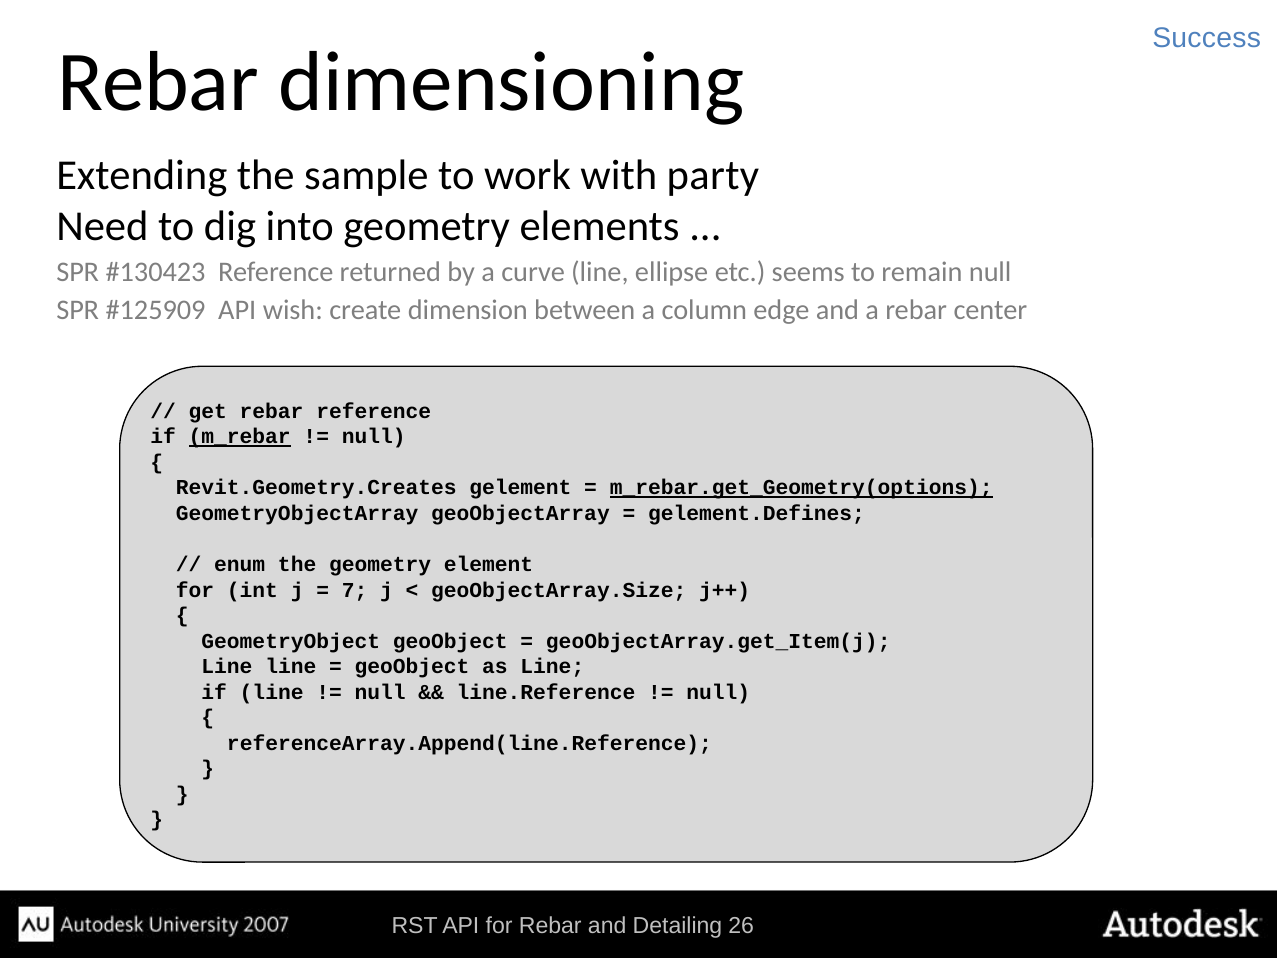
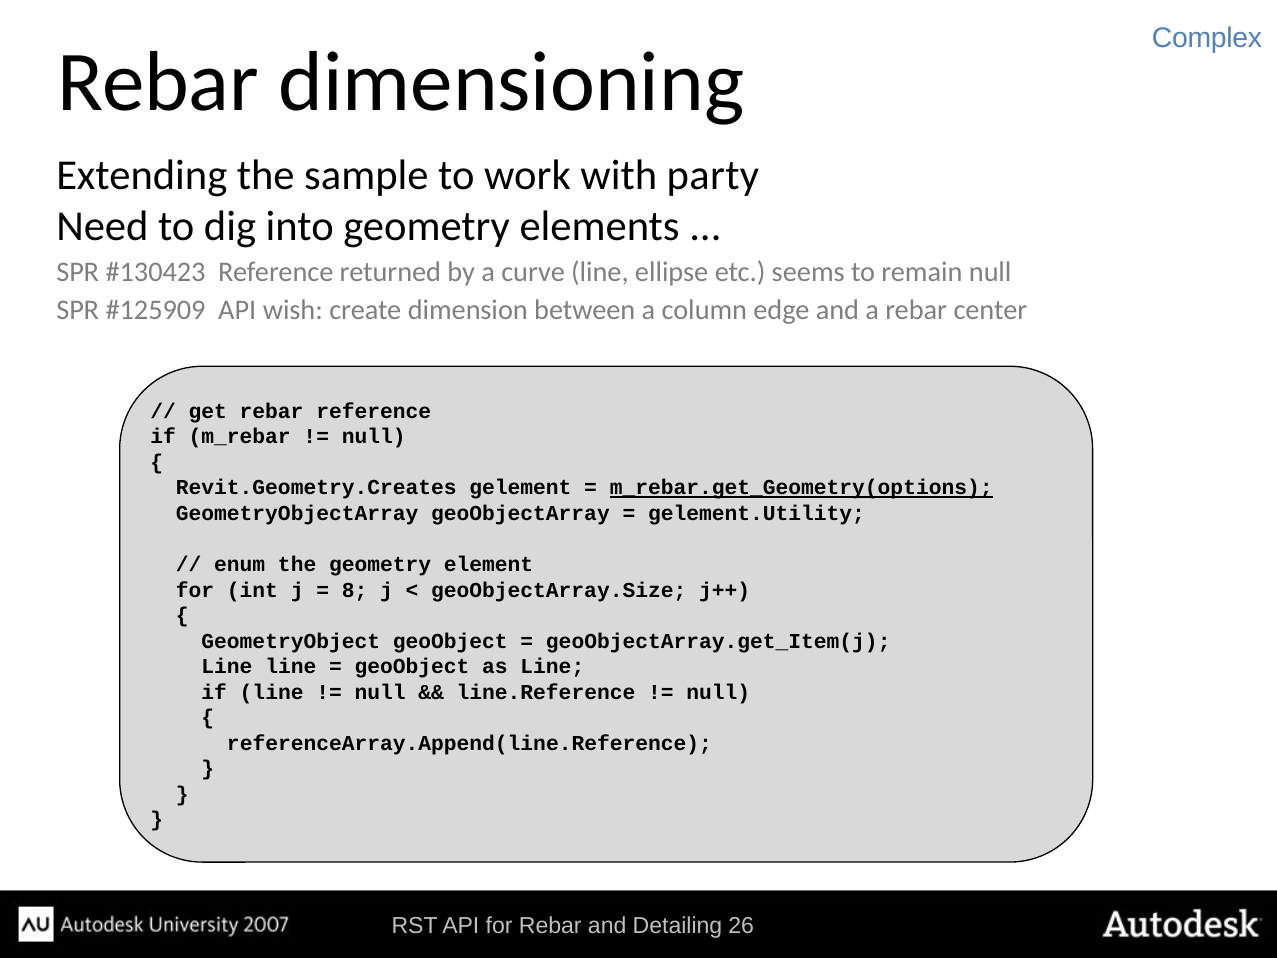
Success: Success -> Complex
m_rebar underline: present -> none
gelement.Defines: gelement.Defines -> gelement.Utility
7: 7 -> 8
